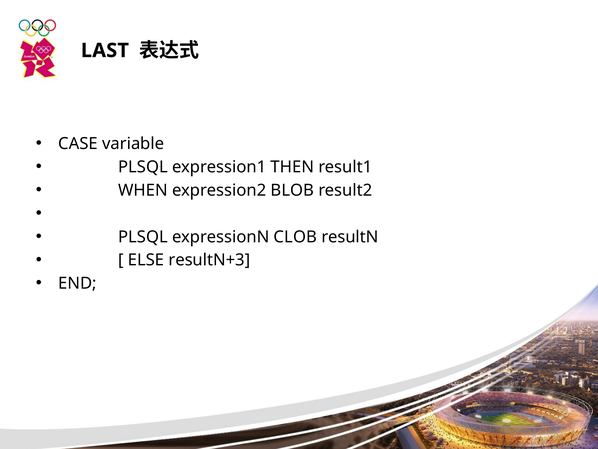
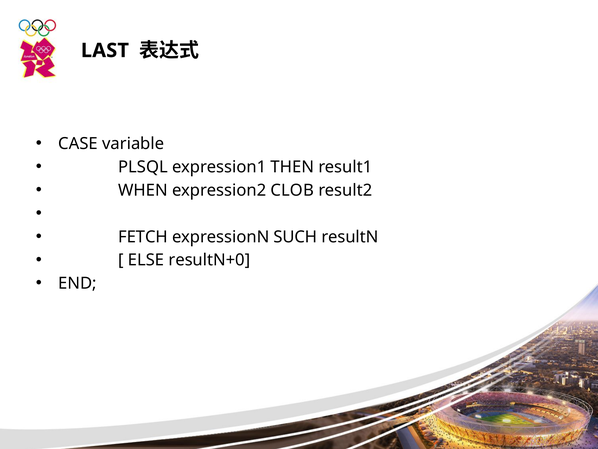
BLOB: BLOB -> CLOB
PLSQL at (143, 237): PLSQL -> FETCH
CLOB: CLOB -> SUCH
resultN+3: resultN+3 -> resultN+0
